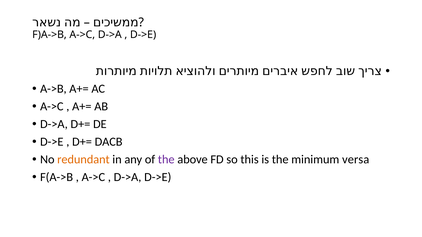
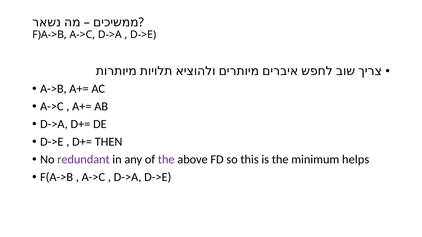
DACB: DACB -> THEN
redundant colour: orange -> purple
versa: versa -> helps
